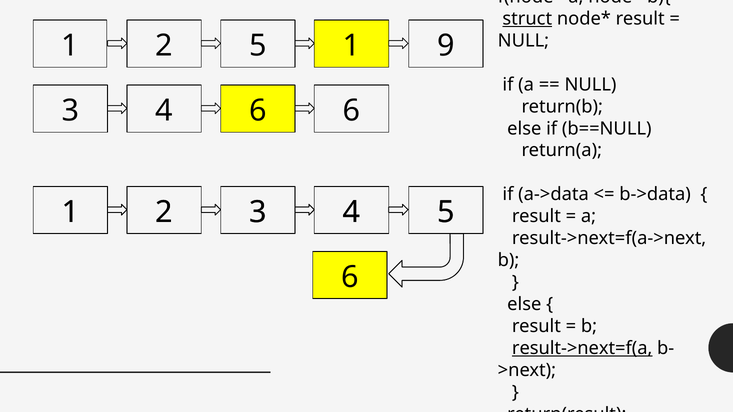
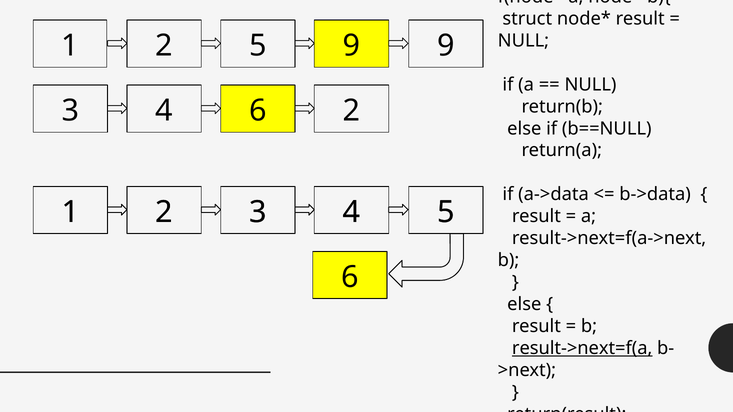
struct underline: present -> none
5 1: 1 -> 9
6 6: 6 -> 2
